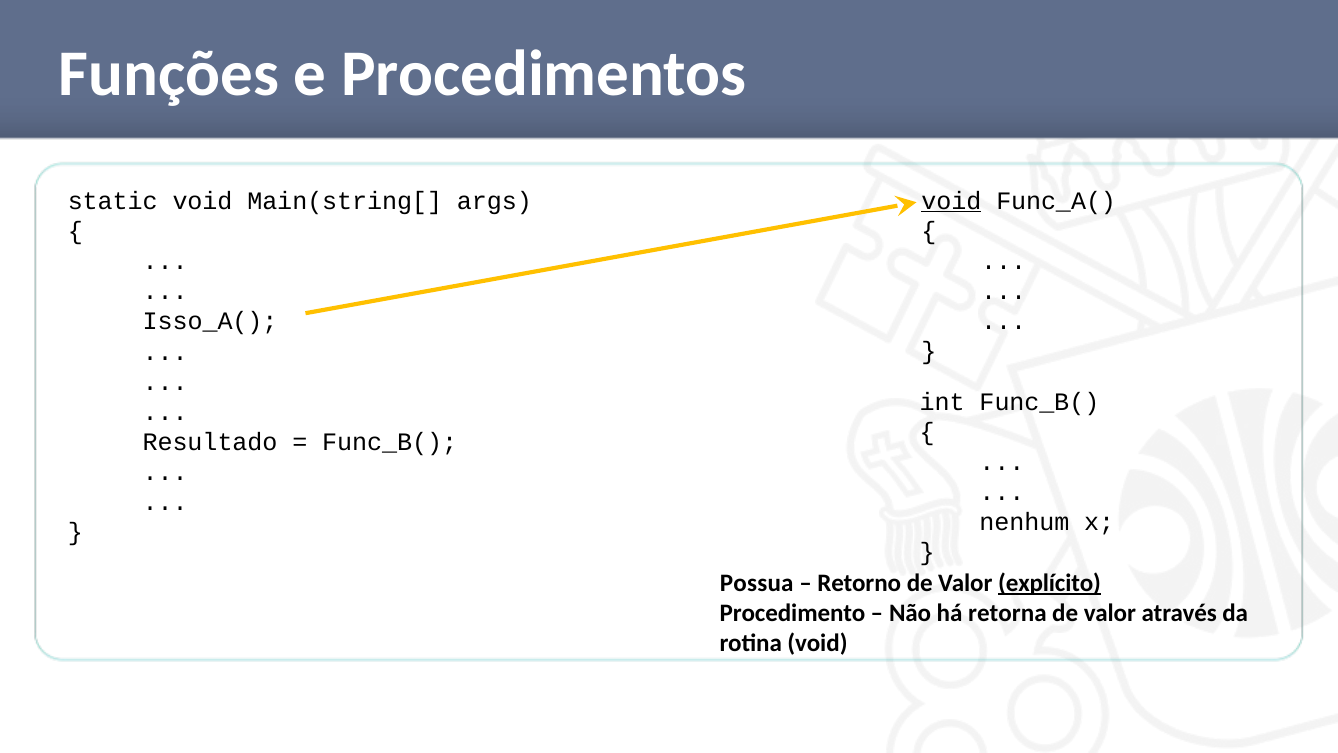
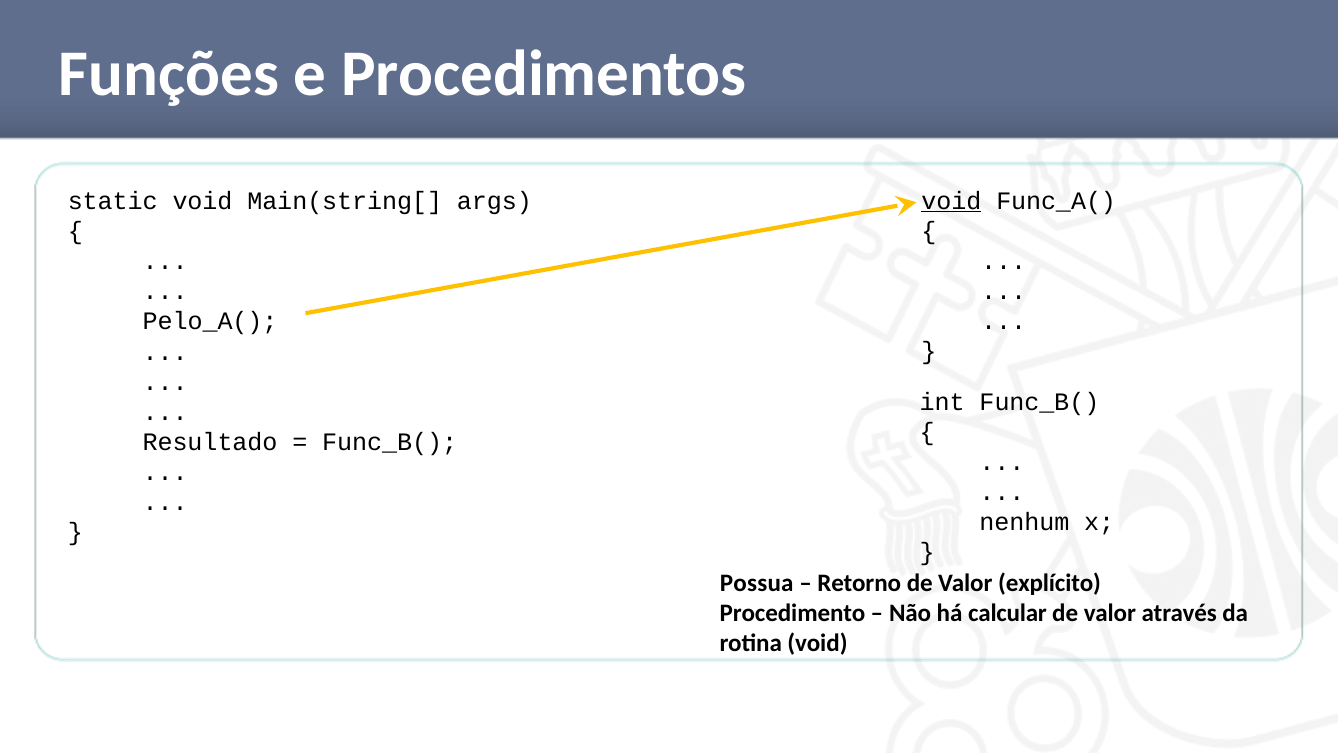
Isso_A(: Isso_A( -> Pelo_A(
explícito underline: present -> none
retorna: retorna -> calcular
